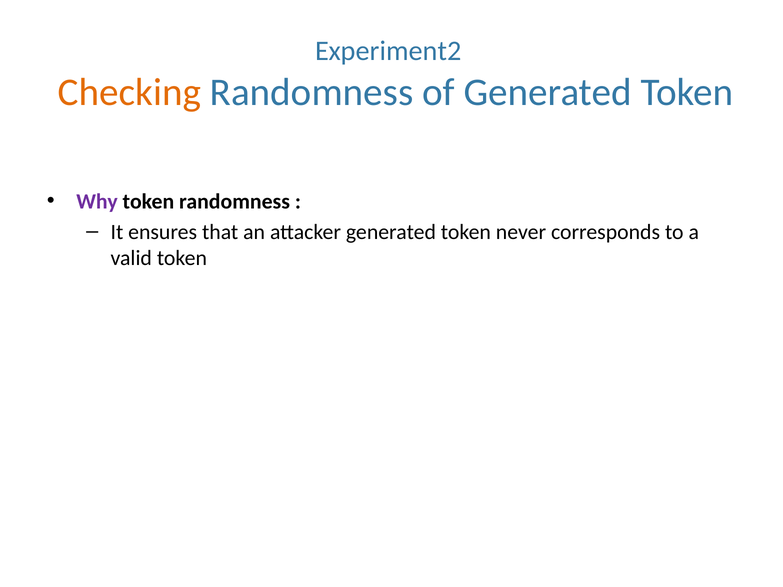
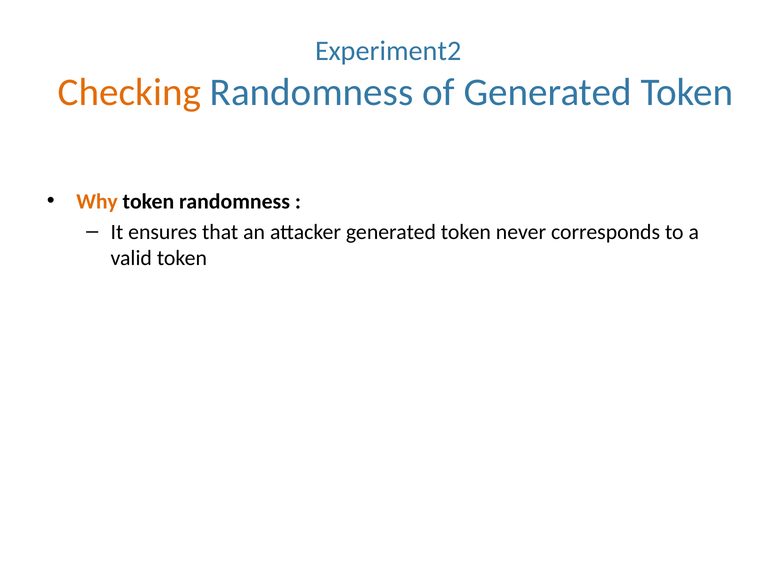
Why colour: purple -> orange
